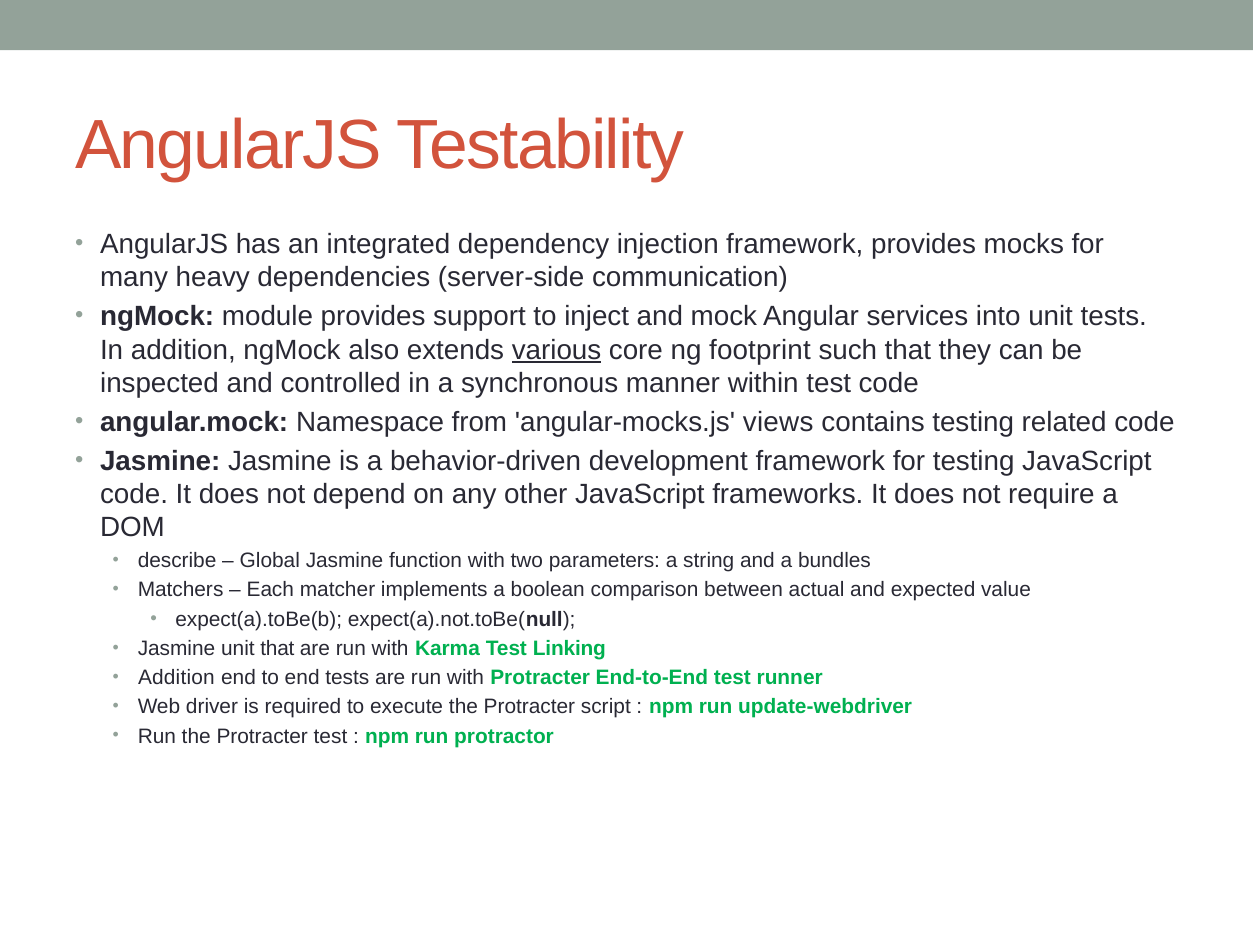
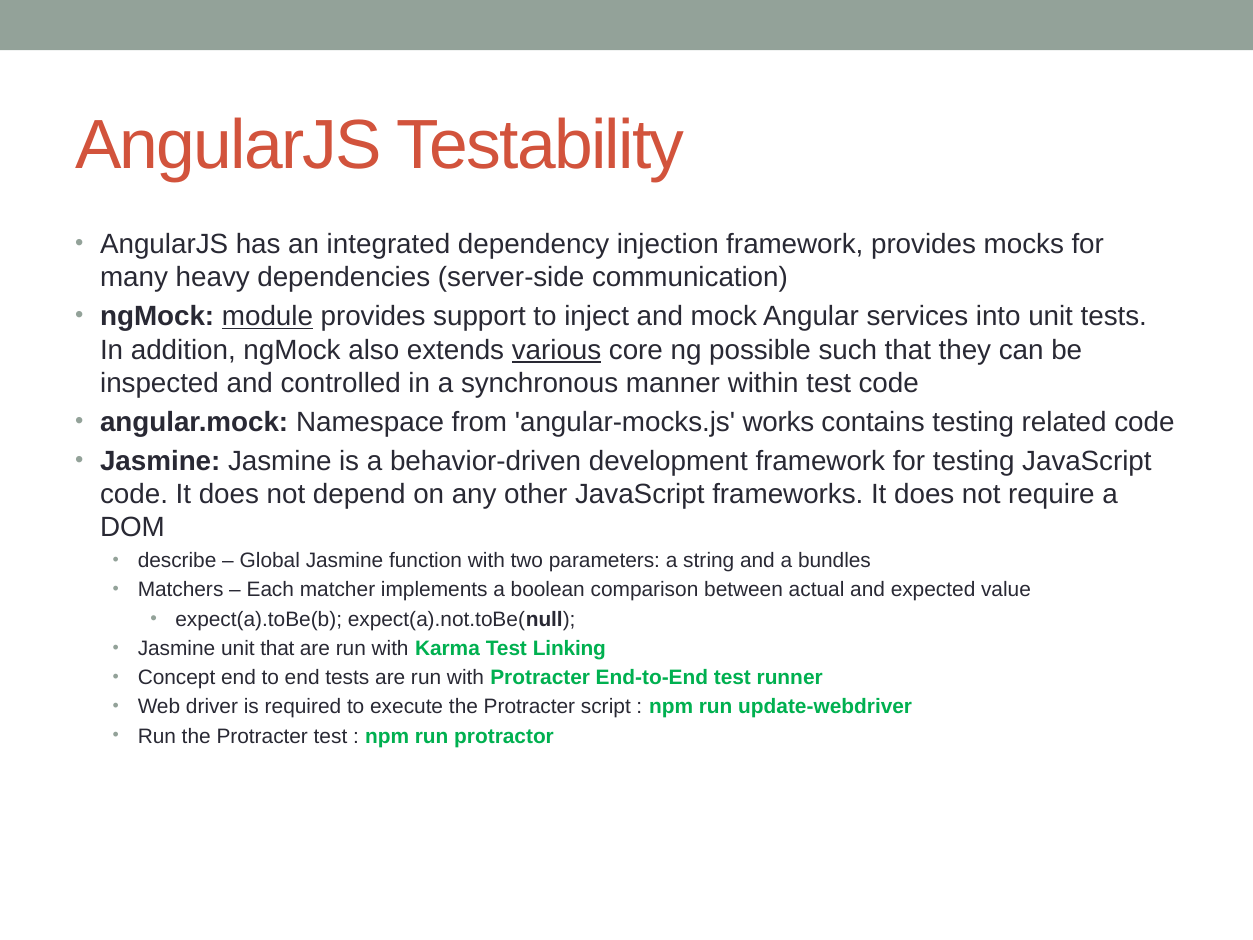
module underline: none -> present
footprint: footprint -> possible
views: views -> works
Addition at (176, 678): Addition -> Concept
